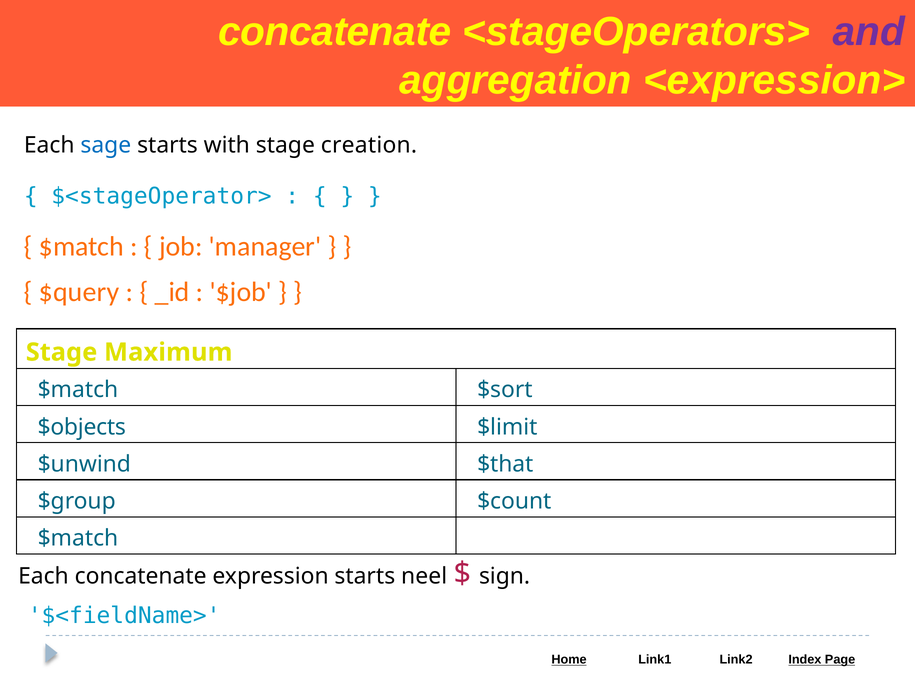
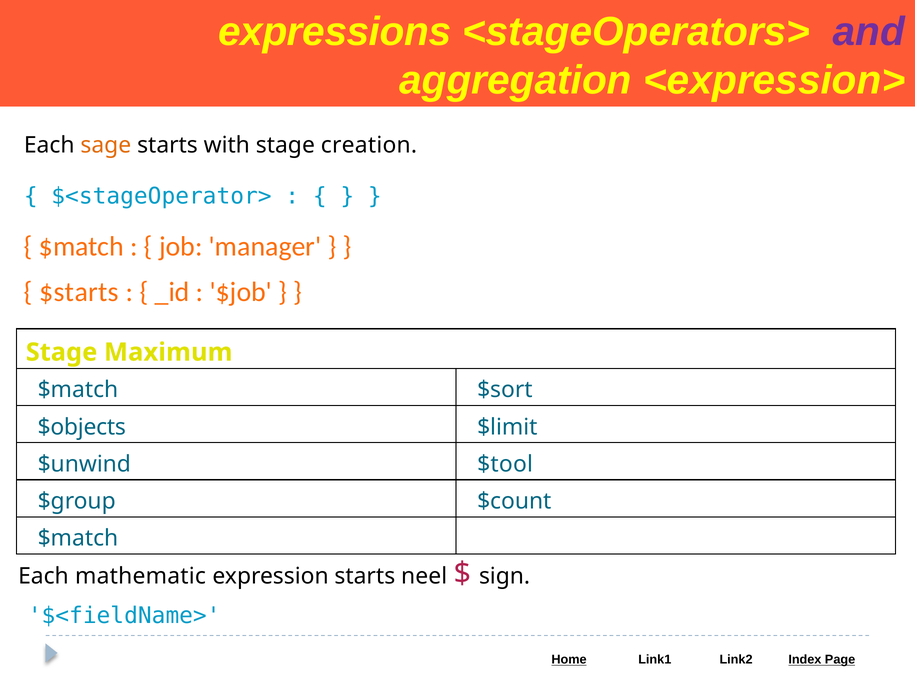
concatenate at (335, 32): concatenate -> expressions
sage colour: blue -> orange
$query: $query -> $starts
$that: $that -> $tool
Each concatenate: concatenate -> mathematic
